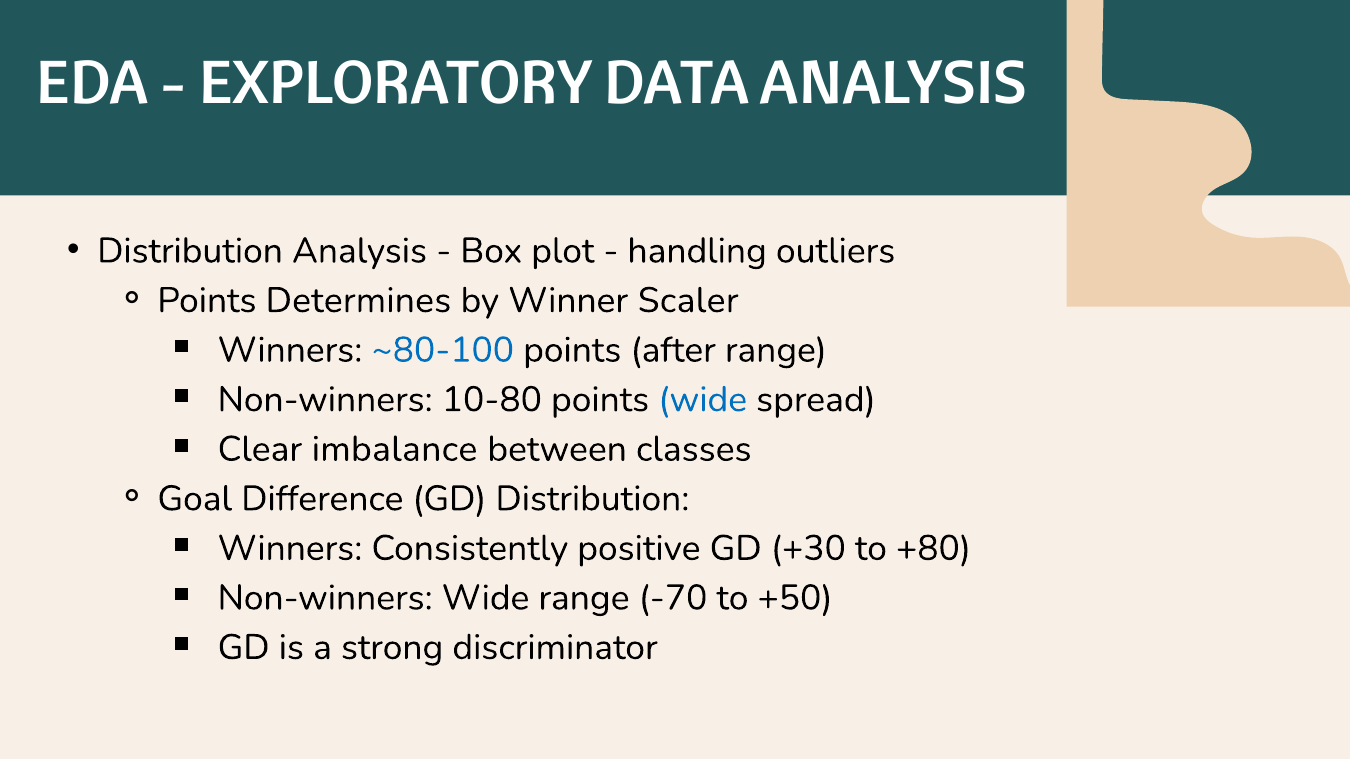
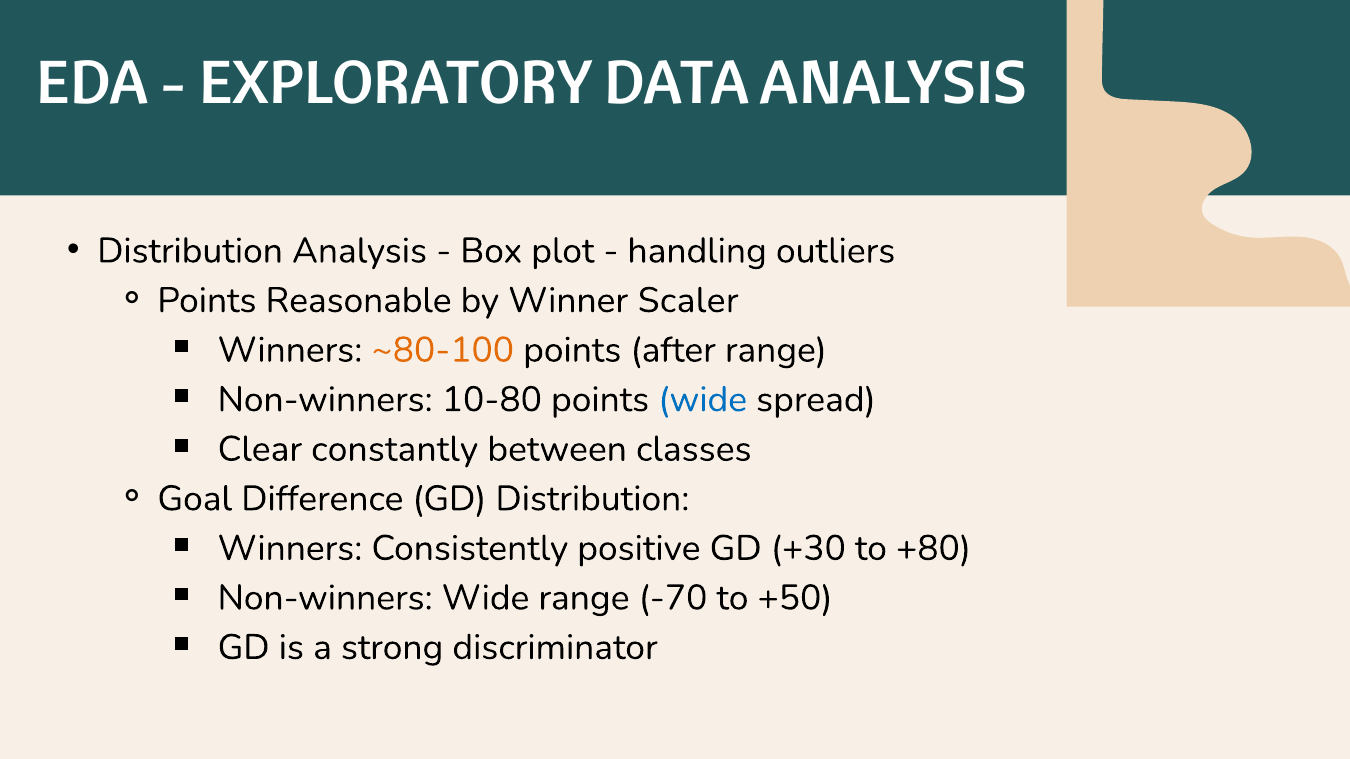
Determines: Determines -> Reasonable
~80-100 colour: blue -> orange
imbalance: imbalance -> constantly
